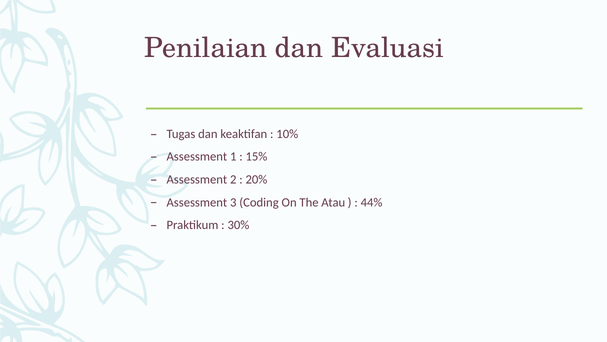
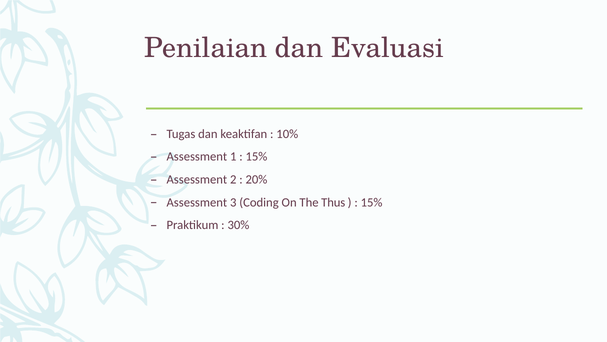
Atau: Atau -> Thus
44% at (372, 202): 44% -> 15%
